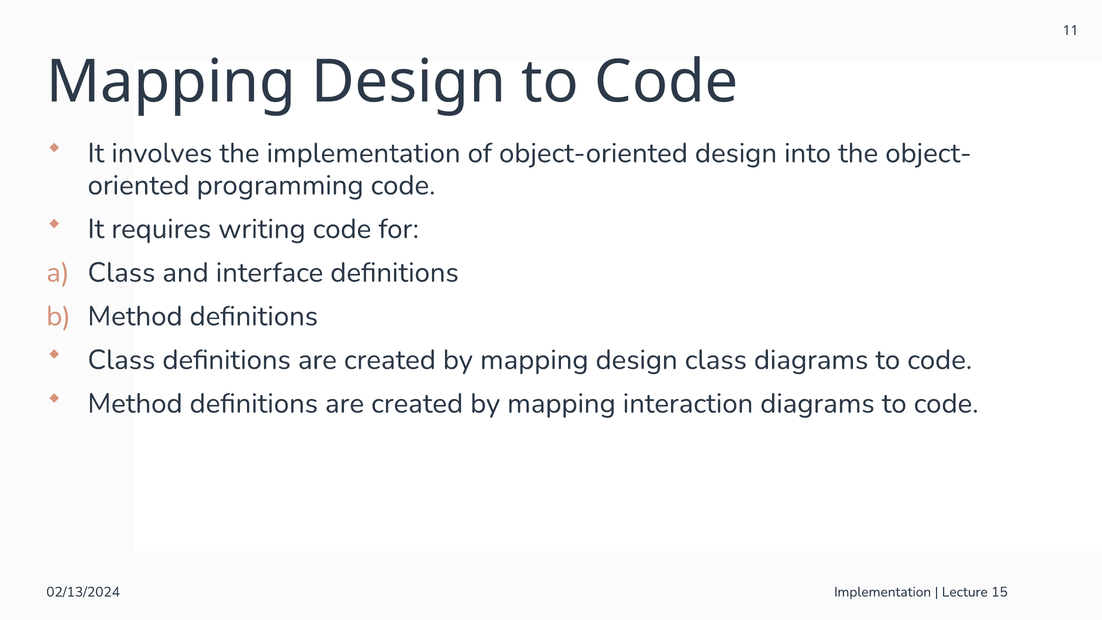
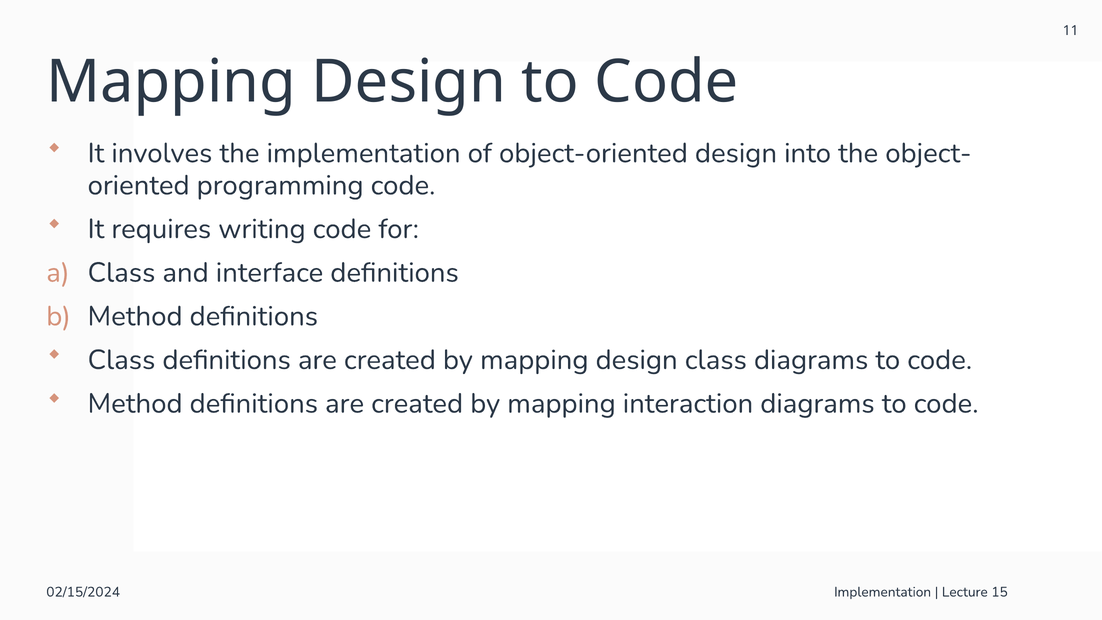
02/13/2024: 02/13/2024 -> 02/15/2024
